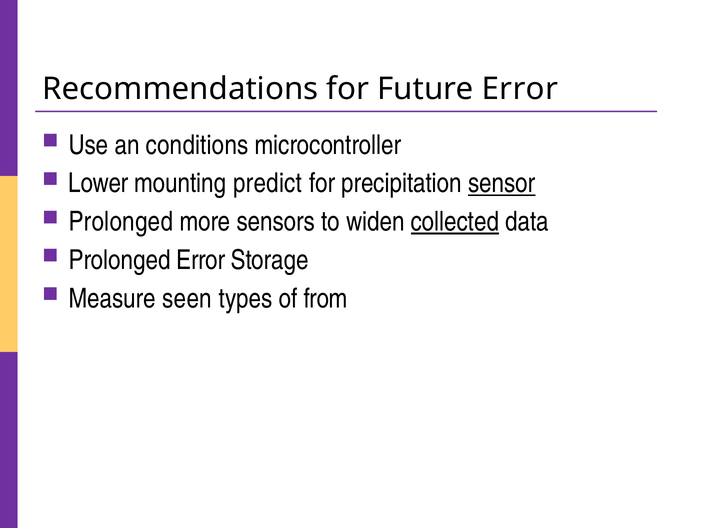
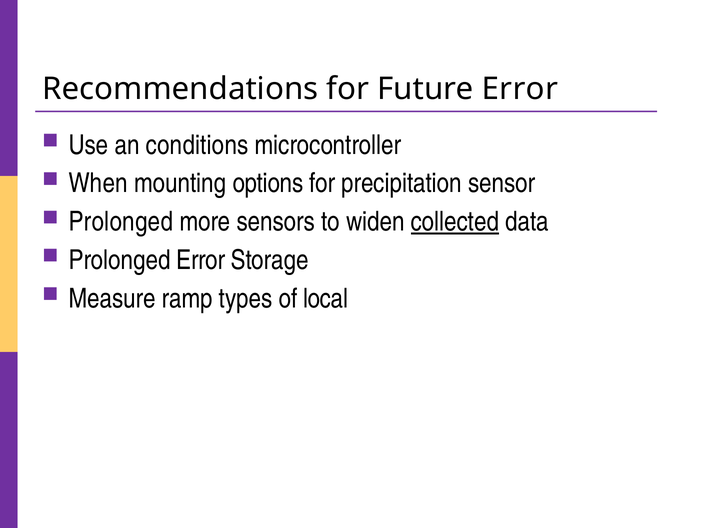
Lower: Lower -> When
predict: predict -> options
sensor underline: present -> none
seen: seen -> ramp
from: from -> local
